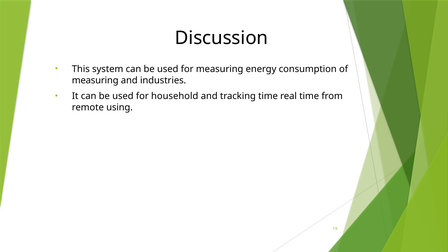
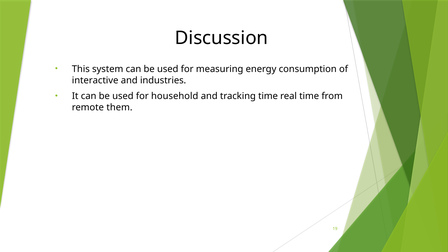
measuring at (95, 80): measuring -> interactive
using: using -> them
